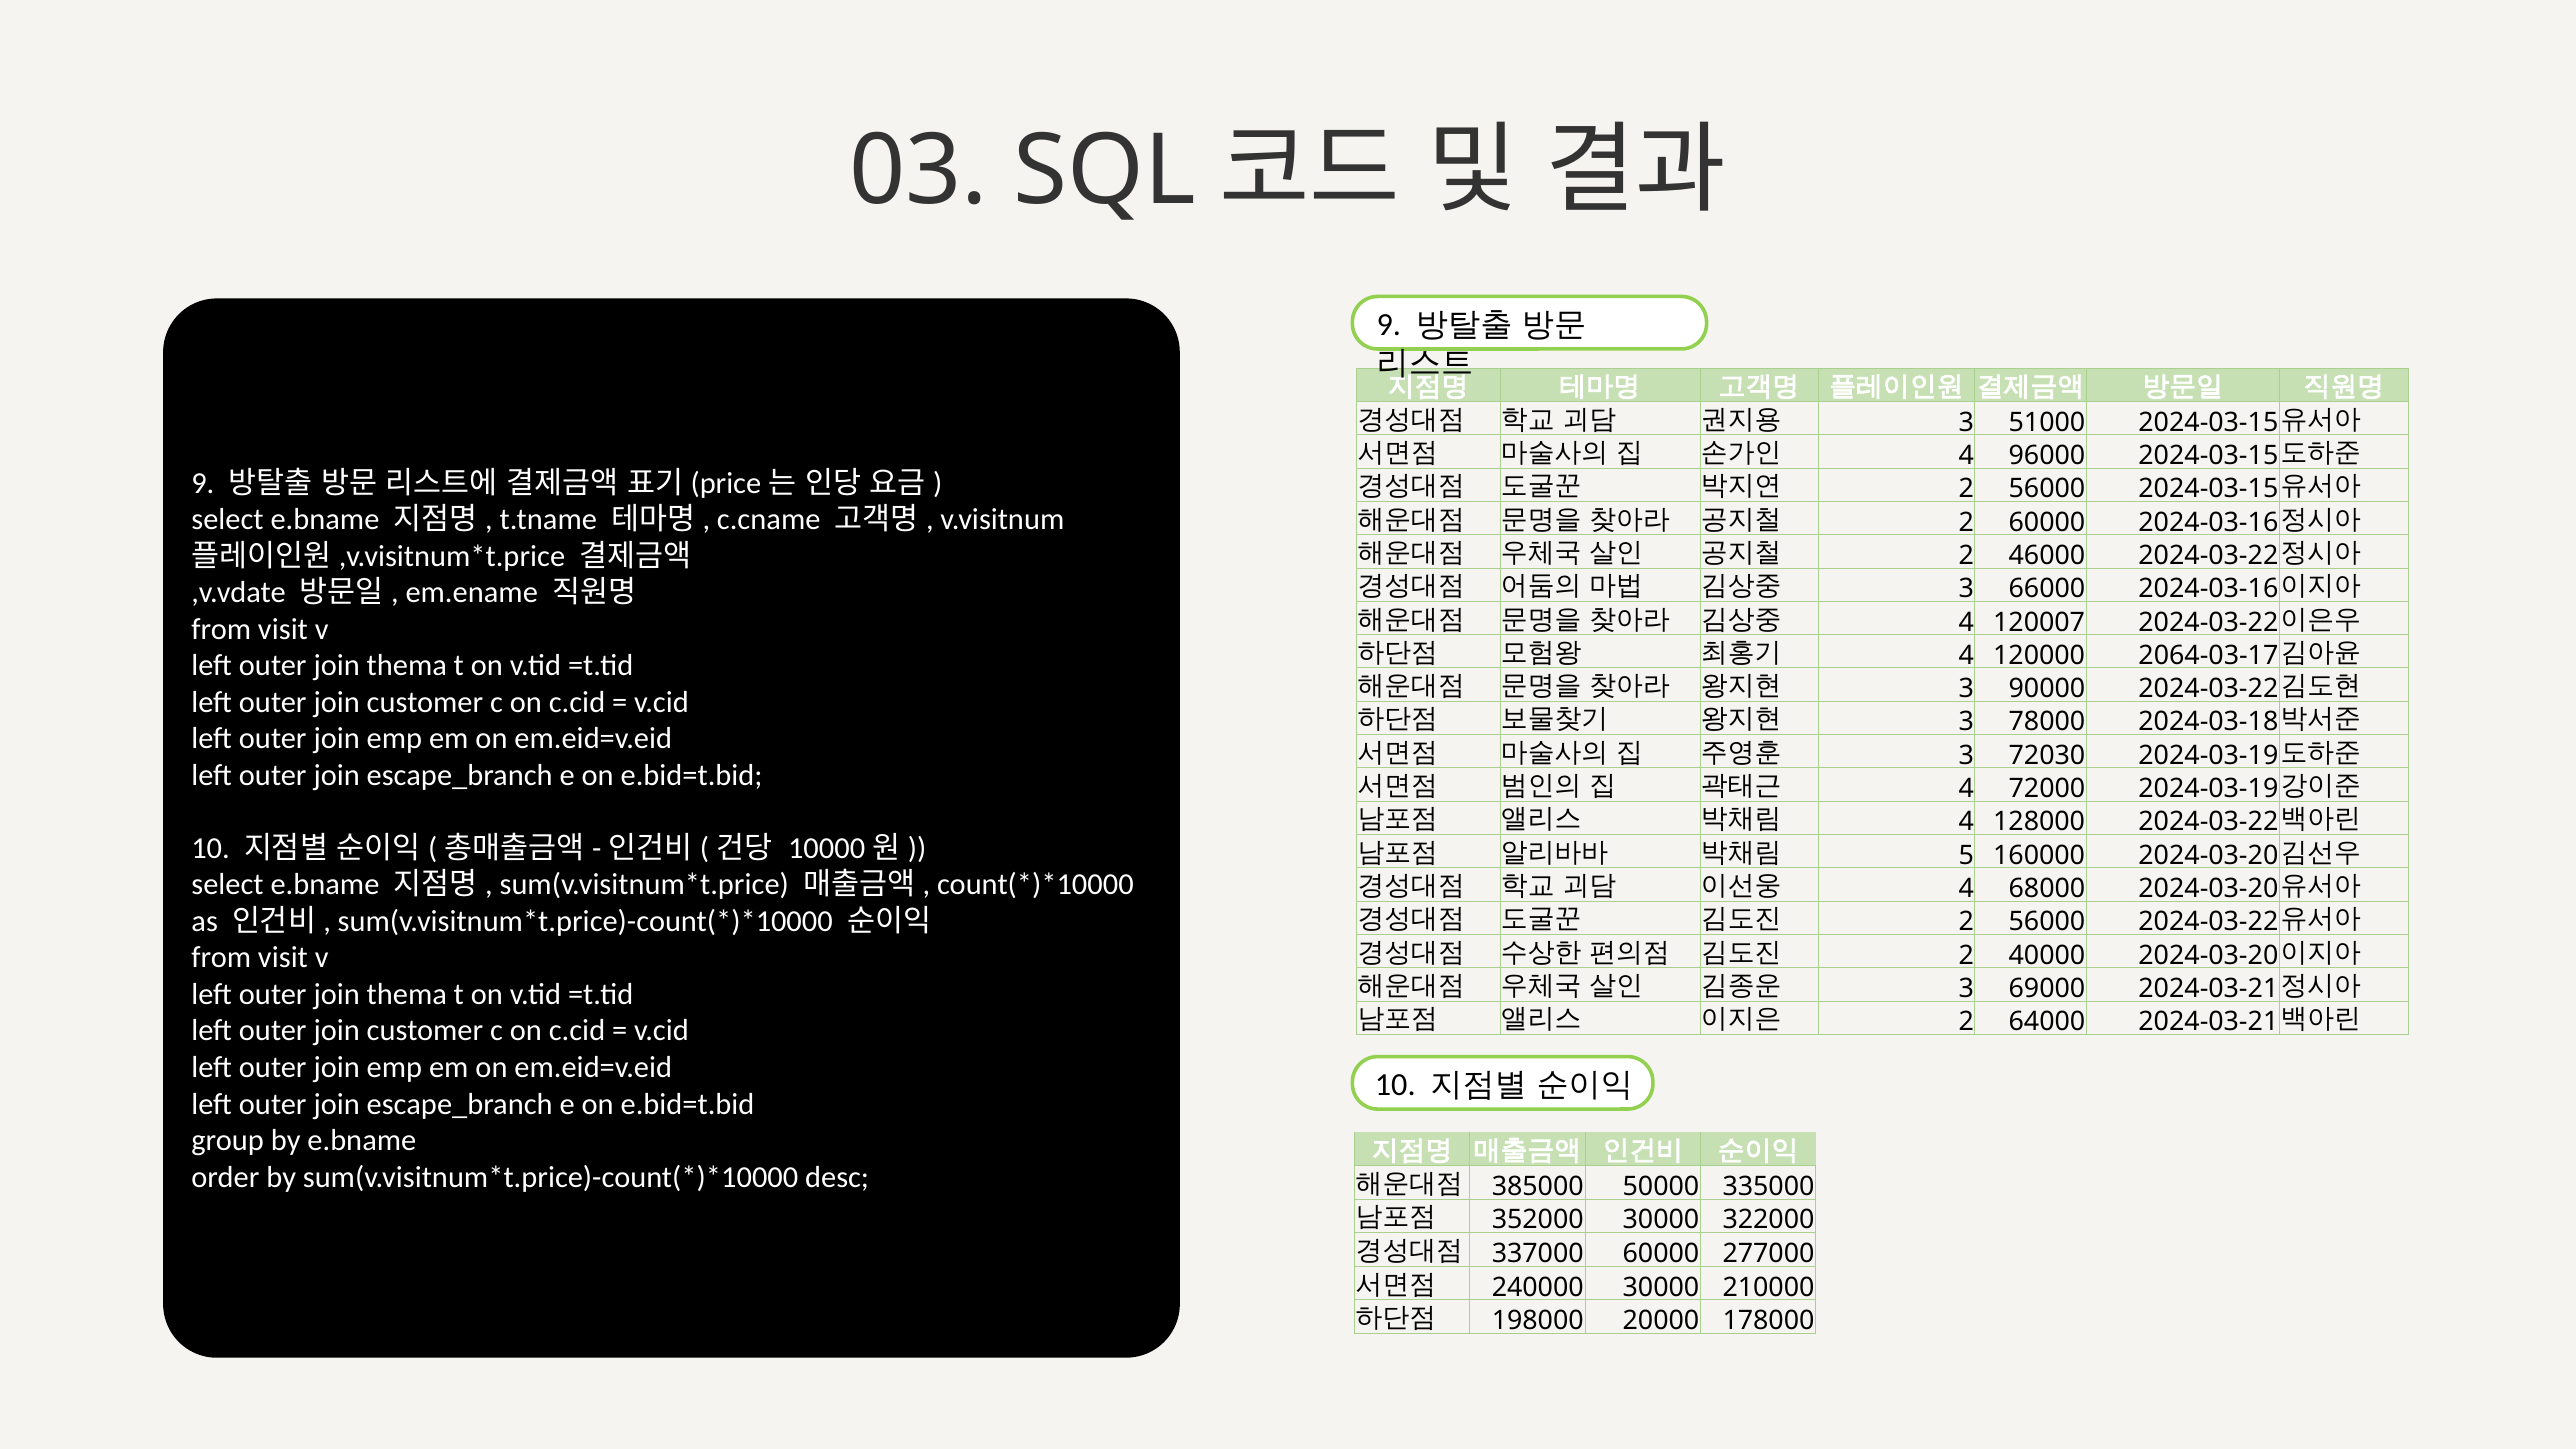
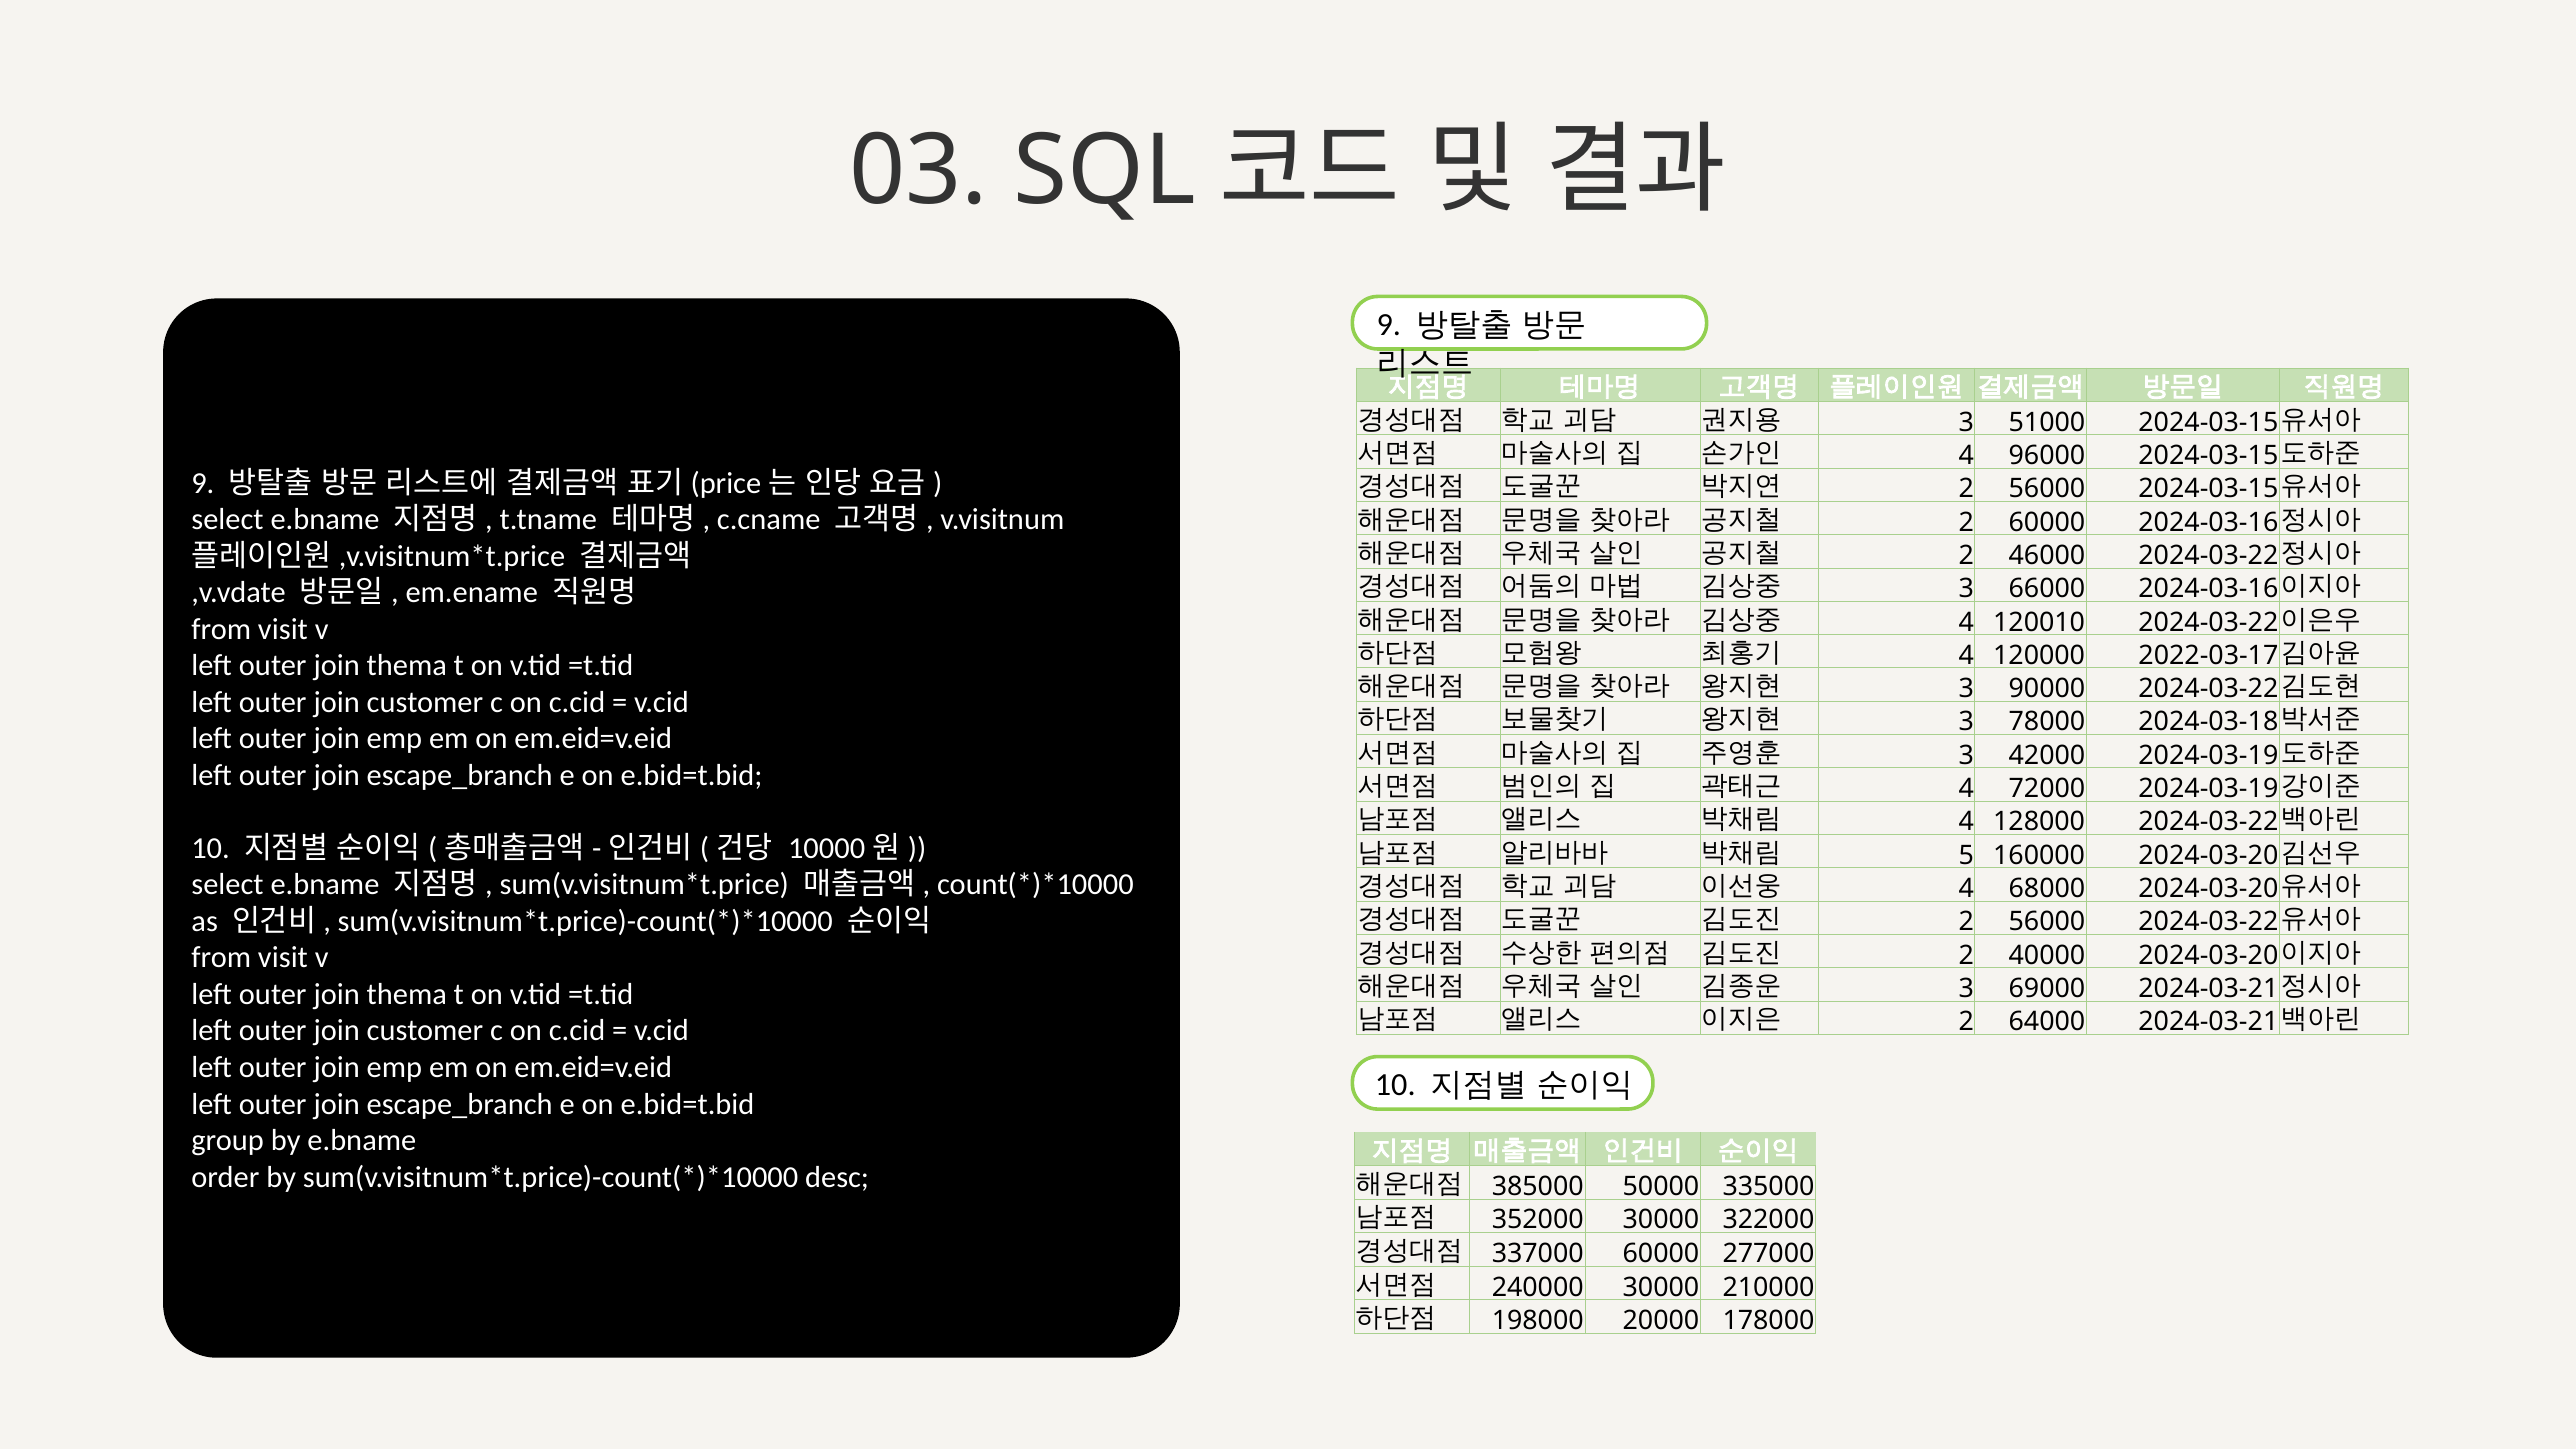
120007: 120007 -> 120010
2064-03-17: 2064-03-17 -> 2022-03-17
72030: 72030 -> 42000
